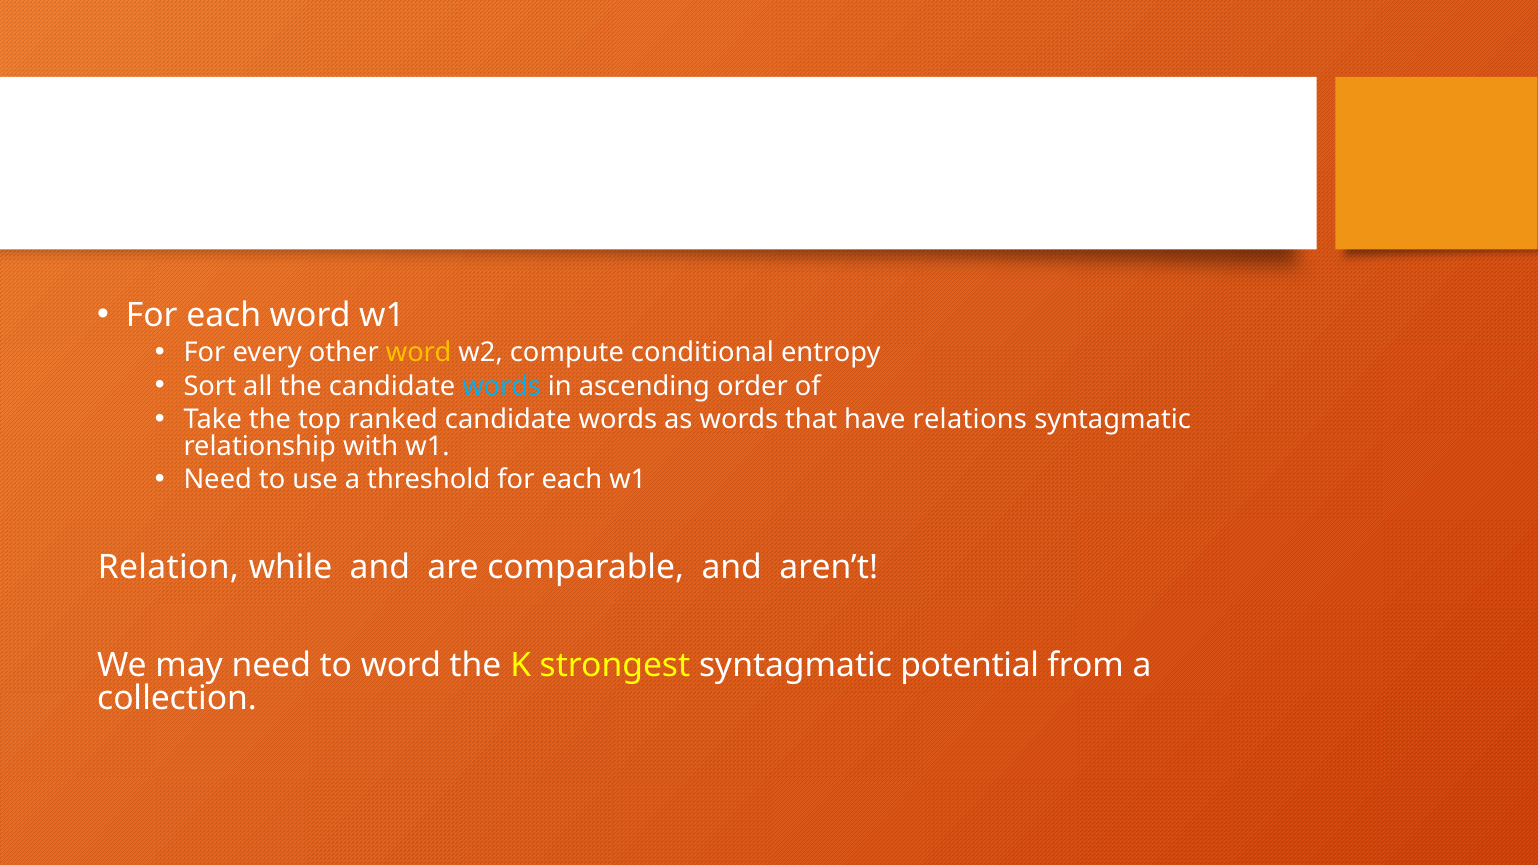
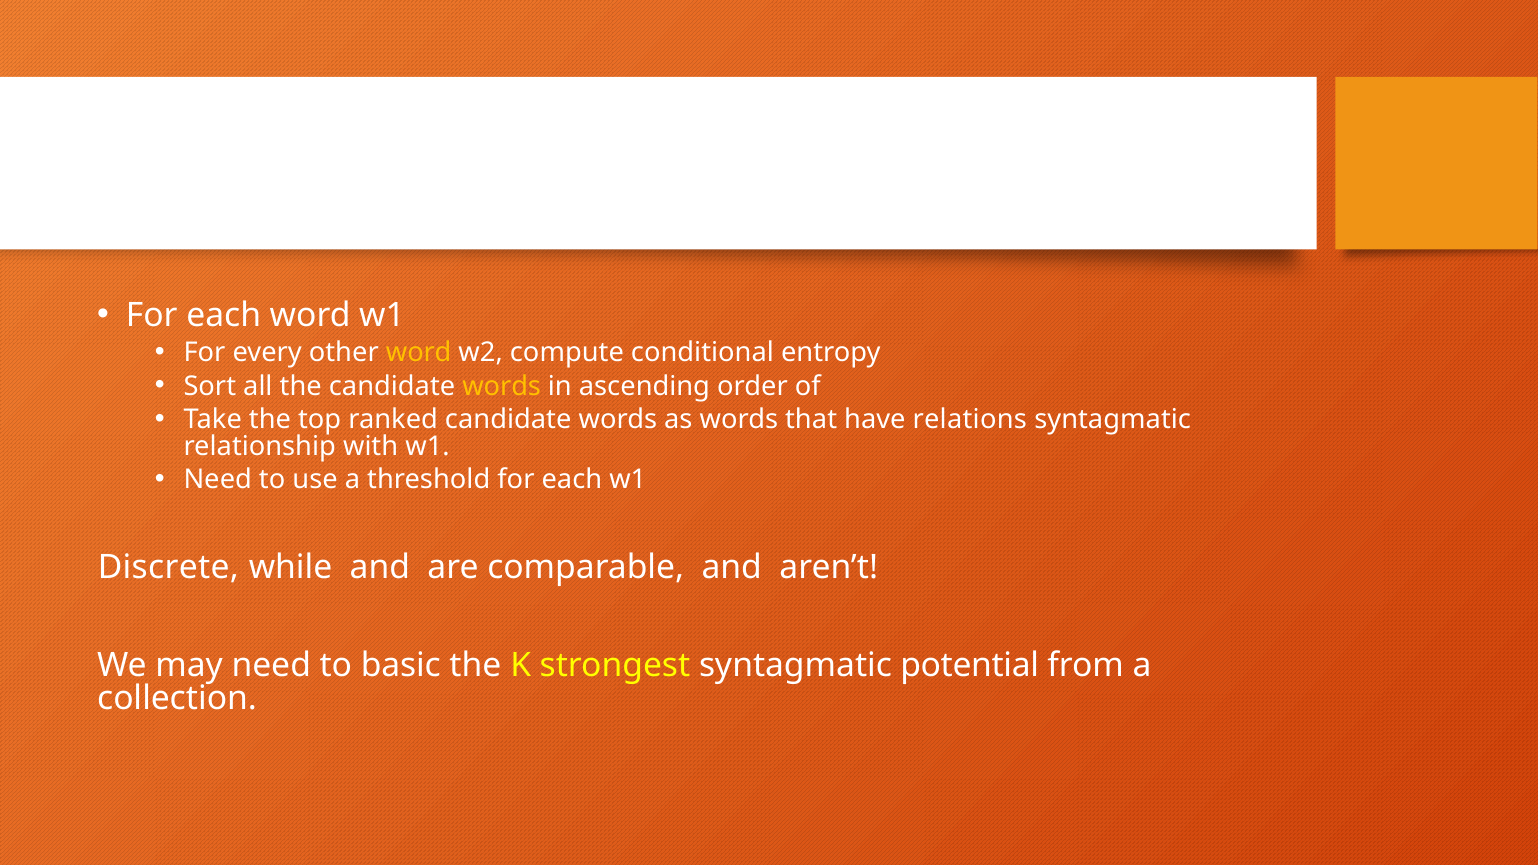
words at (502, 386) colour: light blue -> yellow
Relation: Relation -> Discrete
to word: word -> basic
